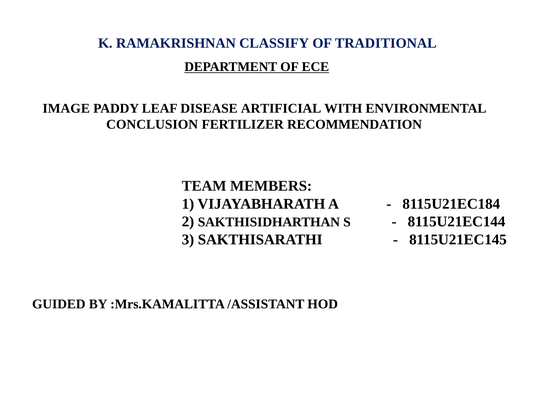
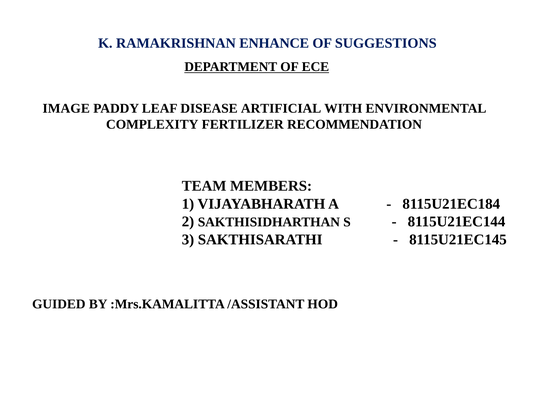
CLASSIFY: CLASSIFY -> ENHANCE
TRADITIONAL: TRADITIONAL -> SUGGESTIONS
CONCLUSION: CONCLUSION -> COMPLEXITY
